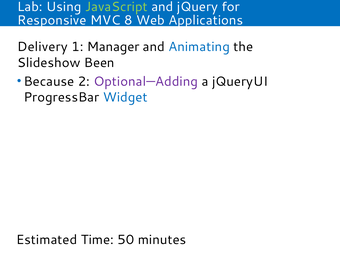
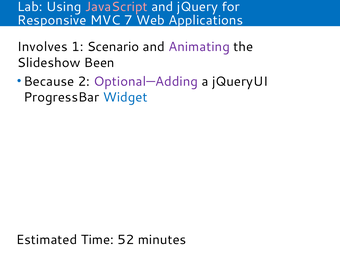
JavaScript colour: light green -> pink
8: 8 -> 7
Delivery: Delivery -> Involves
Manager: Manager -> Scenario
Animating colour: blue -> purple
50: 50 -> 52
